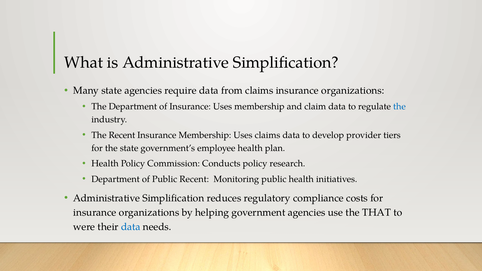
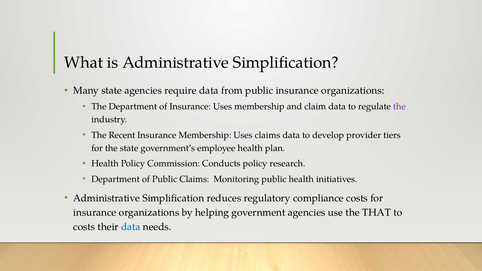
from claims: claims -> public
the at (399, 107) colour: blue -> purple
Public Recent: Recent -> Claims
were at (84, 227): were -> costs
